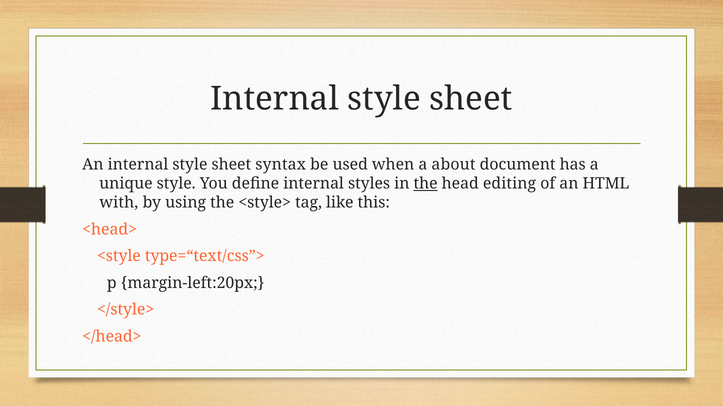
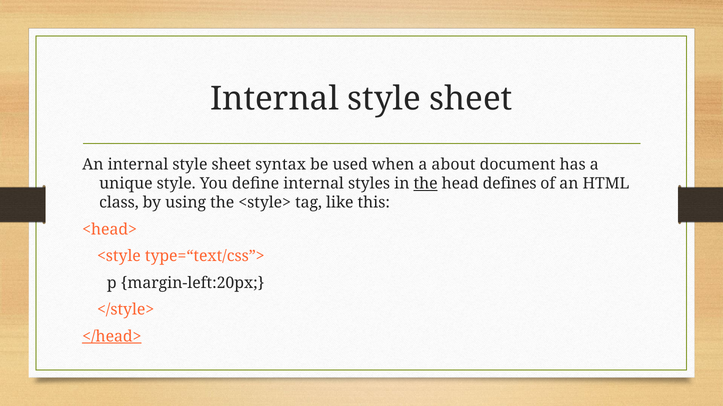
editing: editing -> defines
with: with -> class
</head> underline: none -> present
